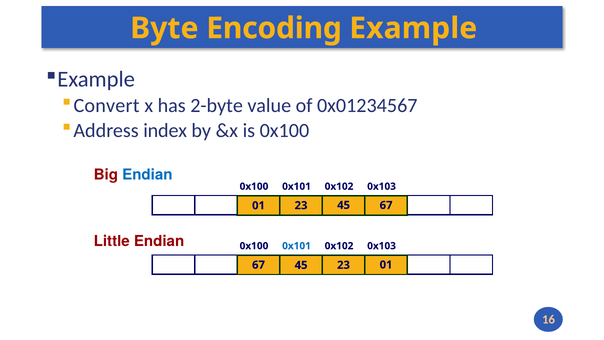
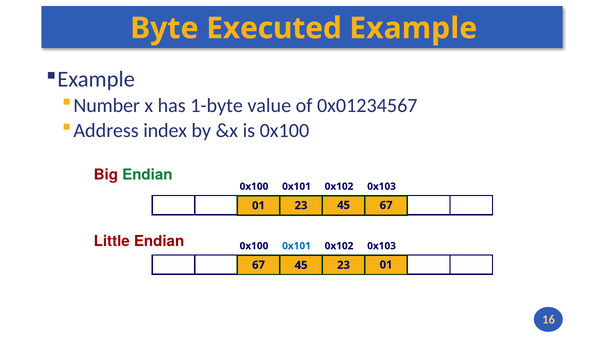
Encoding: Encoding -> Executed
Convert: Convert -> Number
2-byte: 2-byte -> 1-byte
Endian at (147, 175) colour: blue -> green
